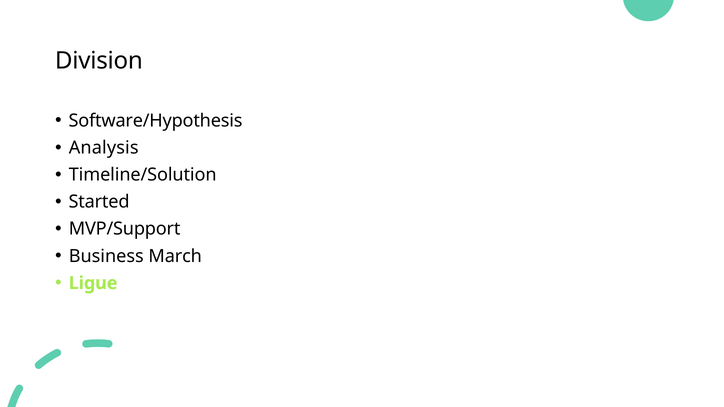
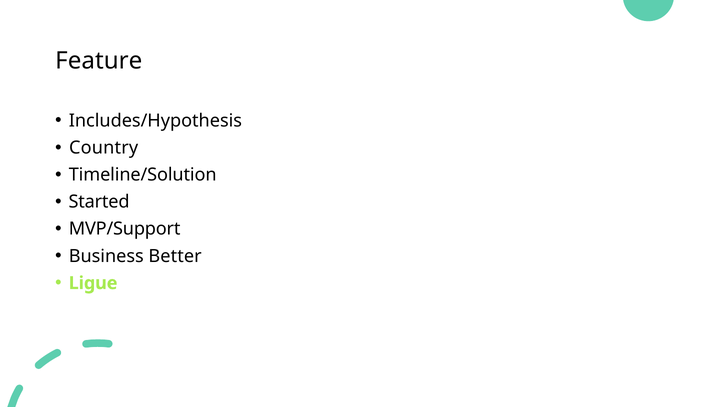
Division: Division -> Feature
Software/Hypothesis: Software/Hypothesis -> Includes/Hypothesis
Analysis: Analysis -> Country
March: March -> Better
